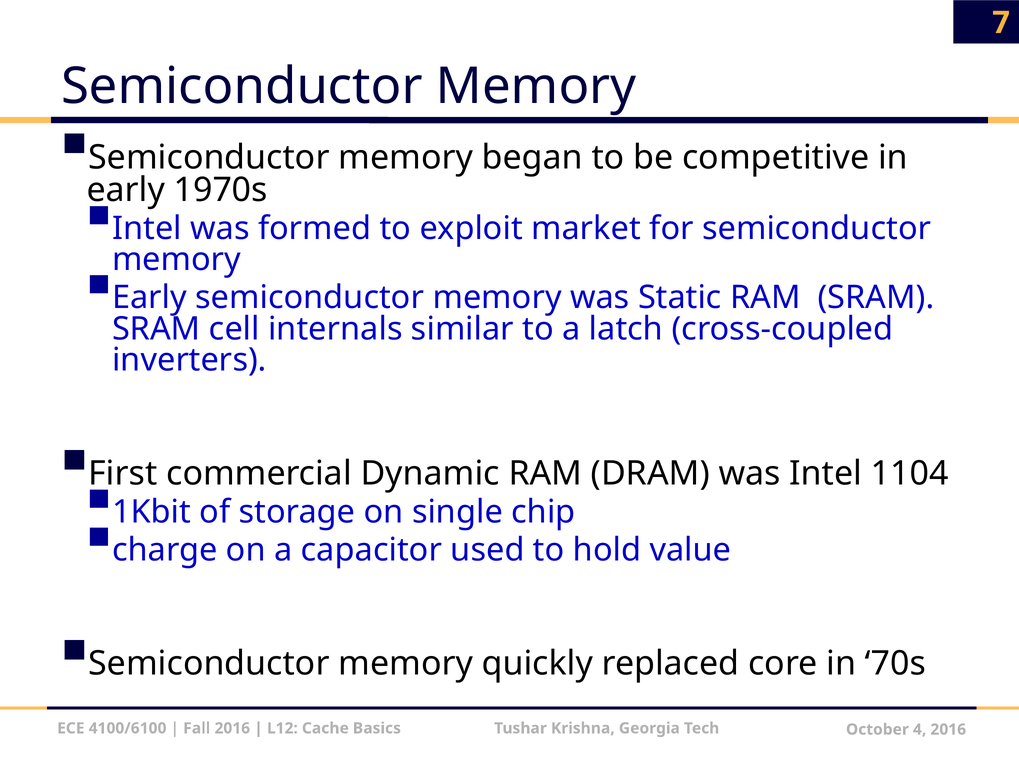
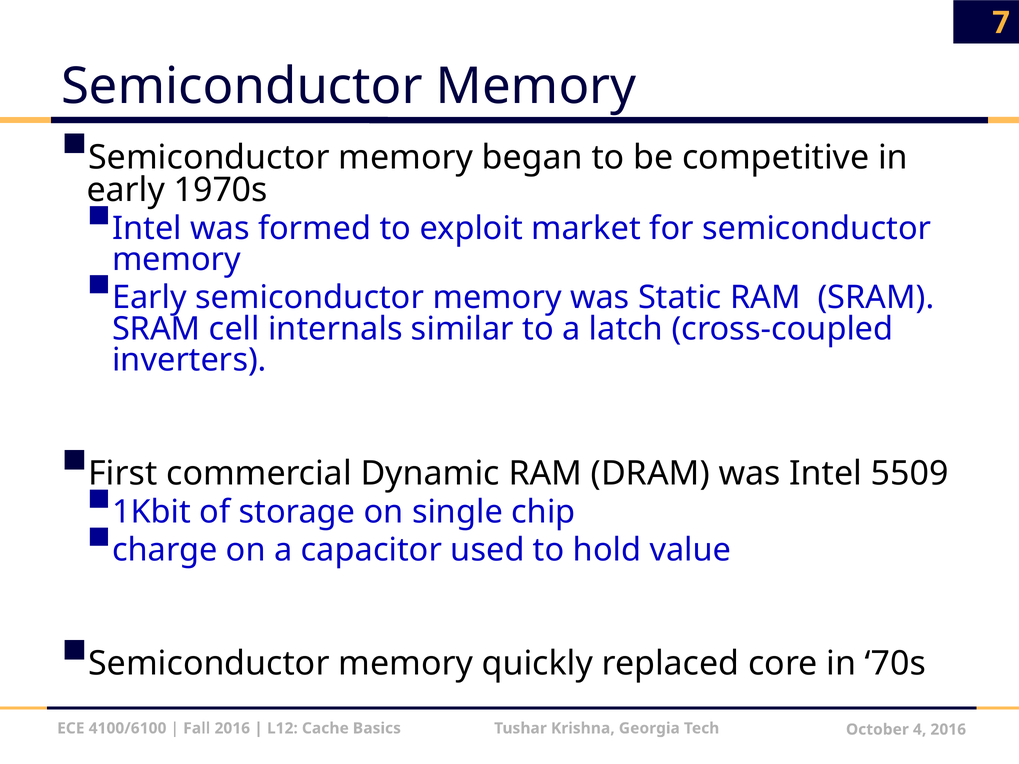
1104: 1104 -> 5509
